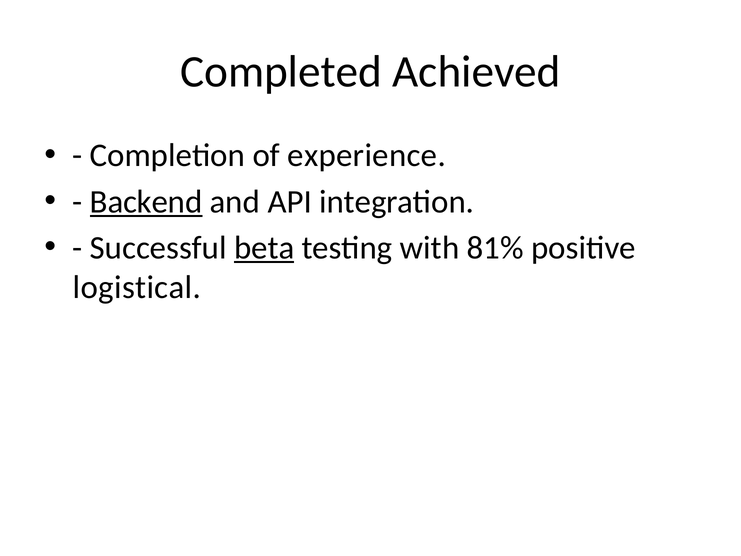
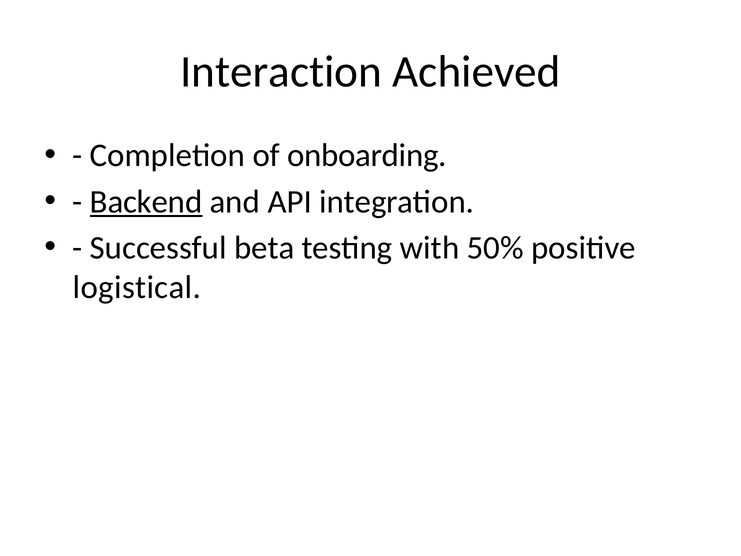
Completed: Completed -> Interaction
experience: experience -> onboarding
beta underline: present -> none
81%: 81% -> 50%
